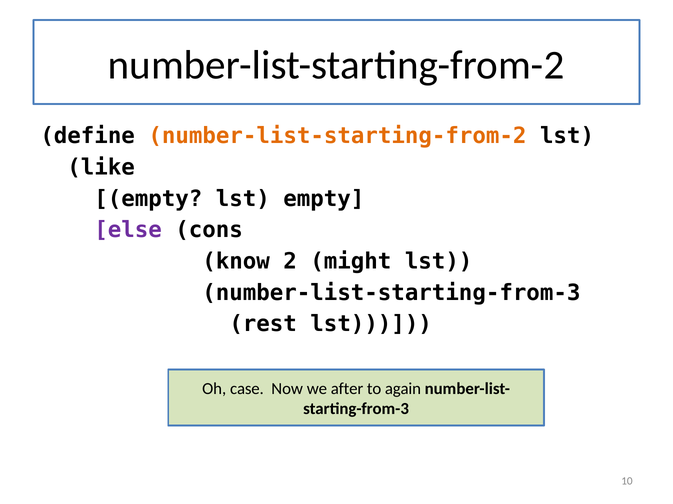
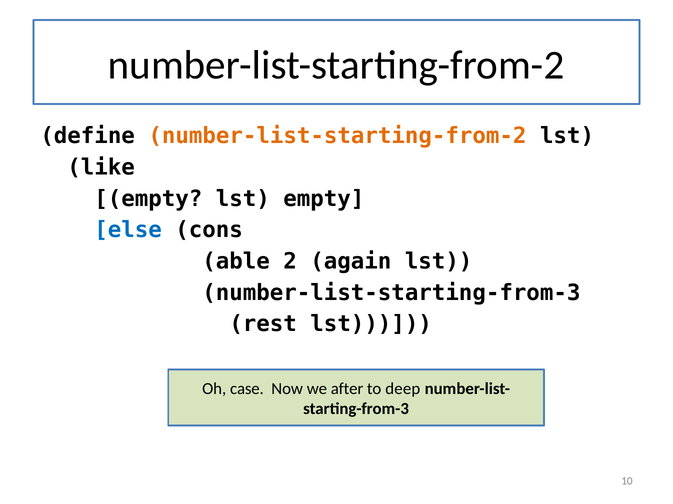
else colour: purple -> blue
know: know -> able
might: might -> again
again: again -> deep
